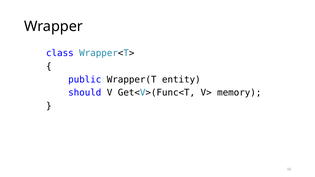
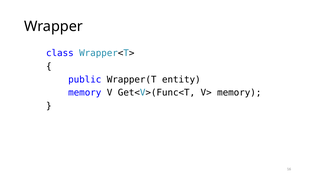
should at (85, 93): should -> memory
